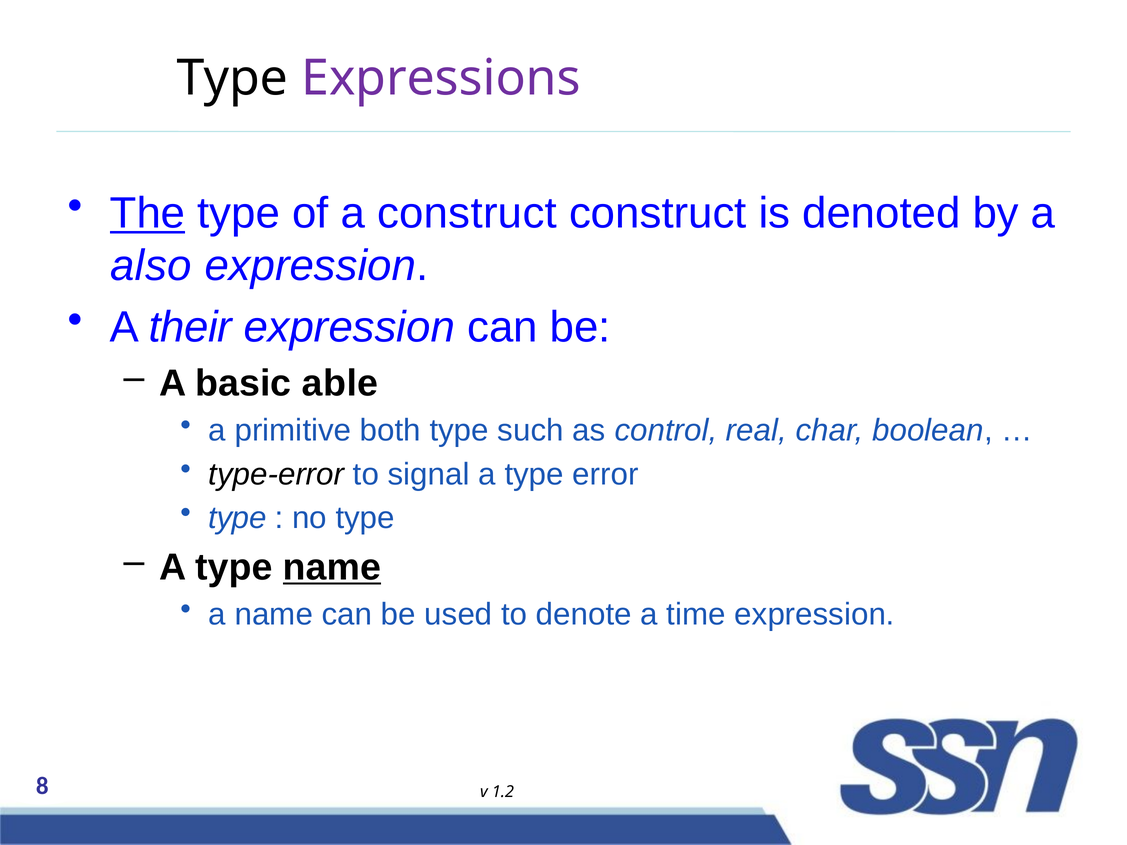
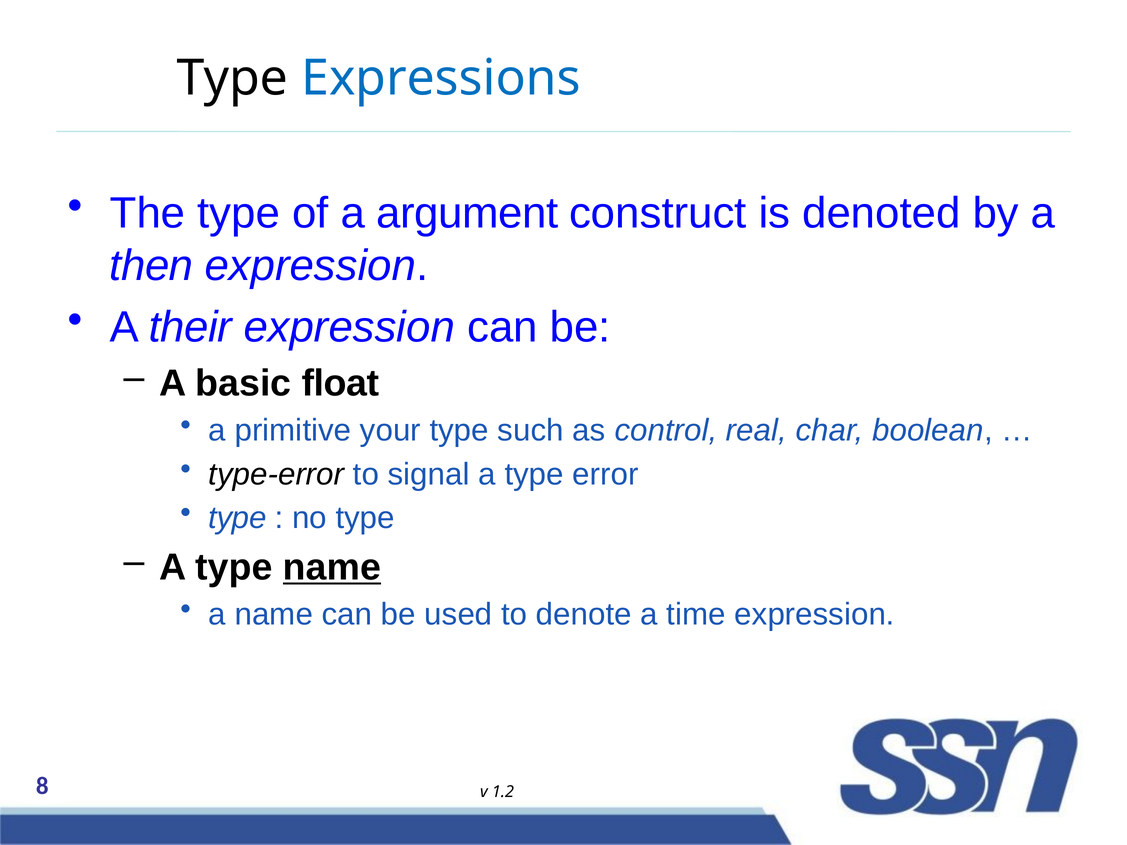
Expressions colour: purple -> blue
The underline: present -> none
a construct: construct -> argument
also: also -> then
able: able -> float
both: both -> your
